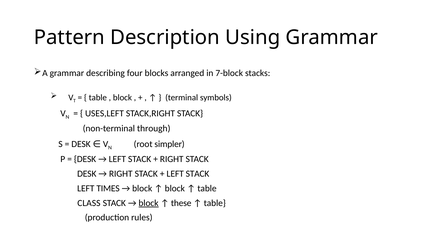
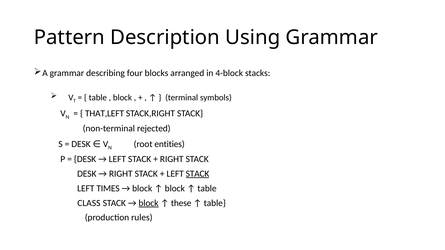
7-block: 7-block -> 4-block
USES,LEFT: USES,LEFT -> THAT,LEFT
through: through -> rejected
simpler: simpler -> entities
STACK at (197, 174) underline: none -> present
